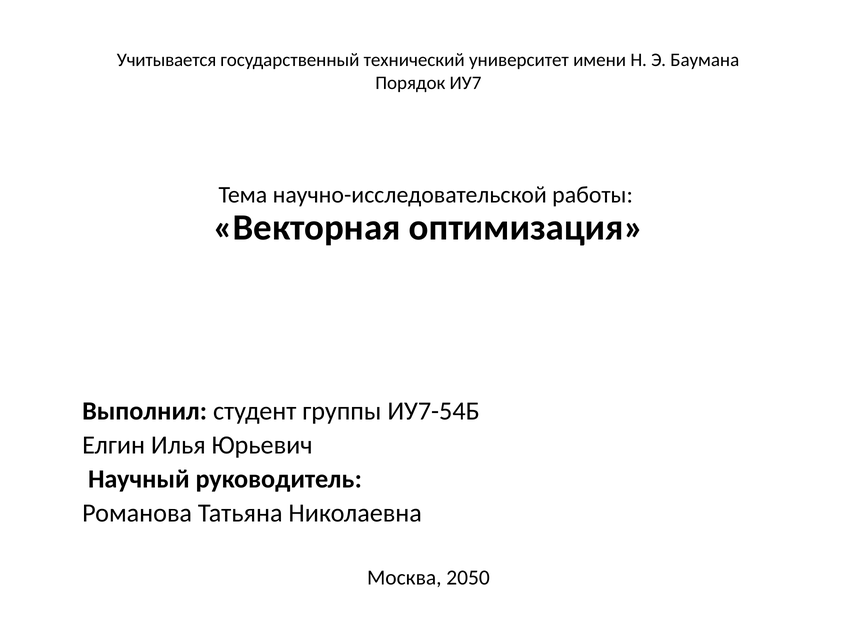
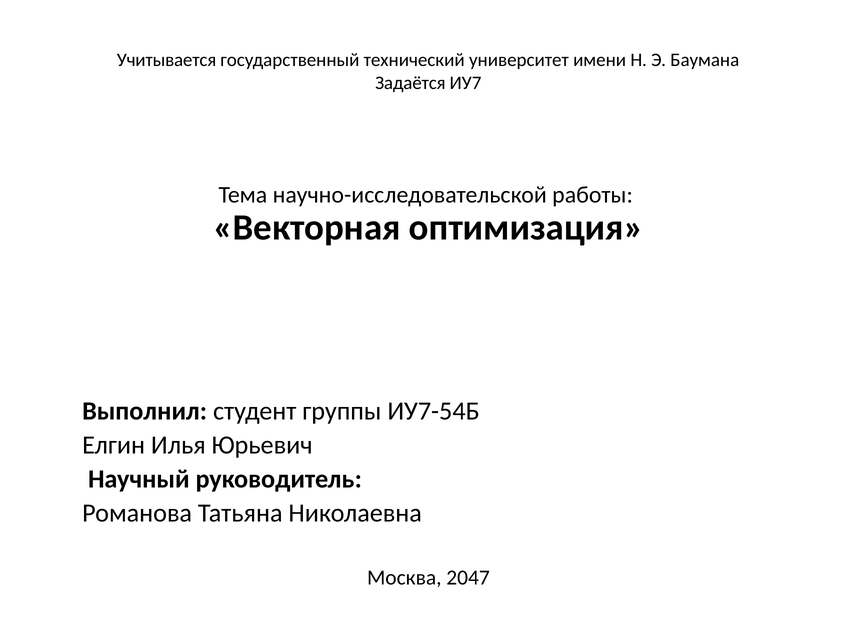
Порядок: Порядок -> Задаётся
2050: 2050 -> 2047
